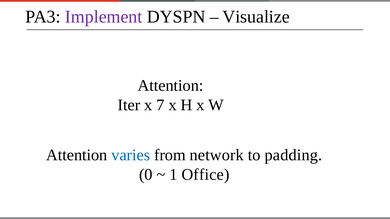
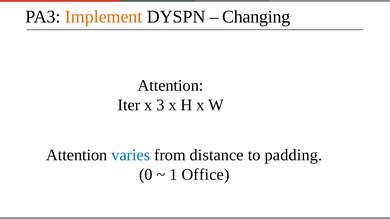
Implement colour: purple -> orange
Visualize: Visualize -> Changing
7: 7 -> 3
network: network -> distance
